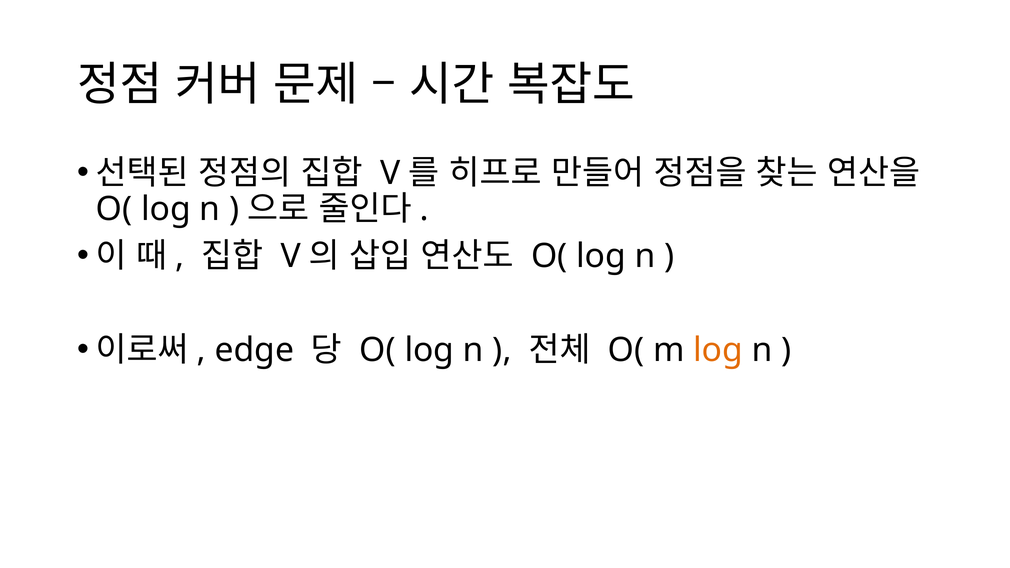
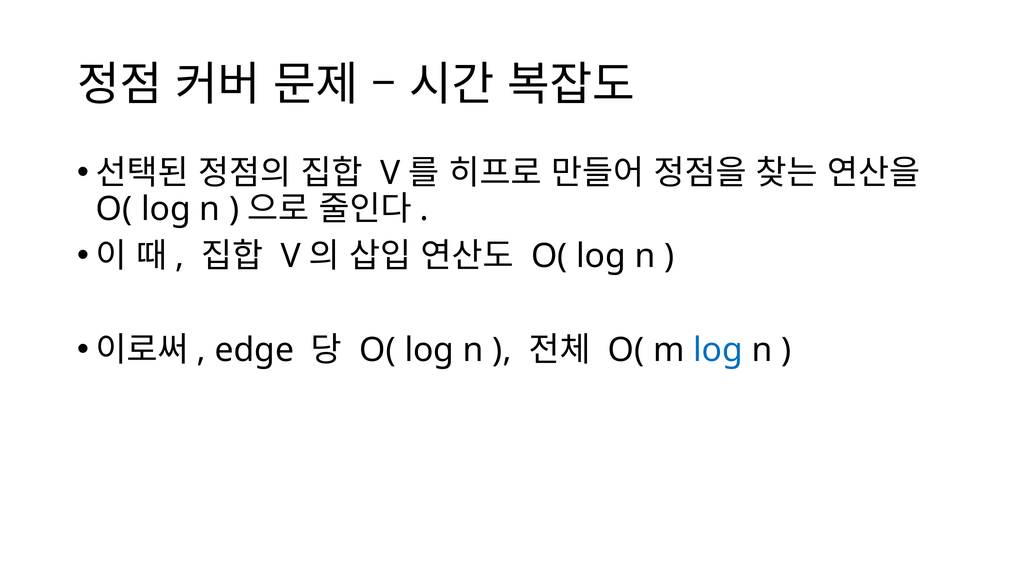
log at (718, 350) colour: orange -> blue
